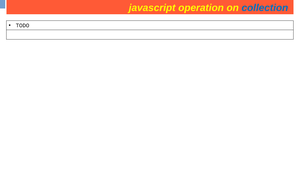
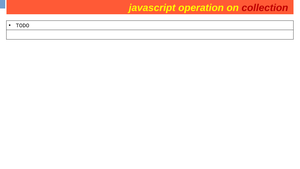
collection at (265, 8) colour: blue -> red
